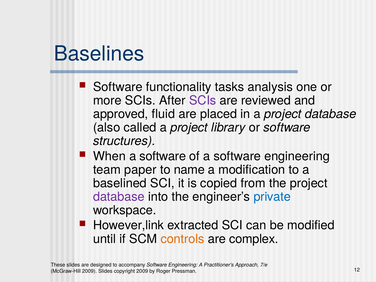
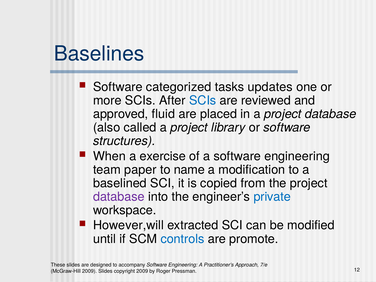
functionality: functionality -> categorized
analysis: analysis -> updates
SCIs at (203, 100) colour: purple -> blue
When a software: software -> exercise
However,link: However,link -> However,will
controls colour: orange -> blue
complex: complex -> promote
